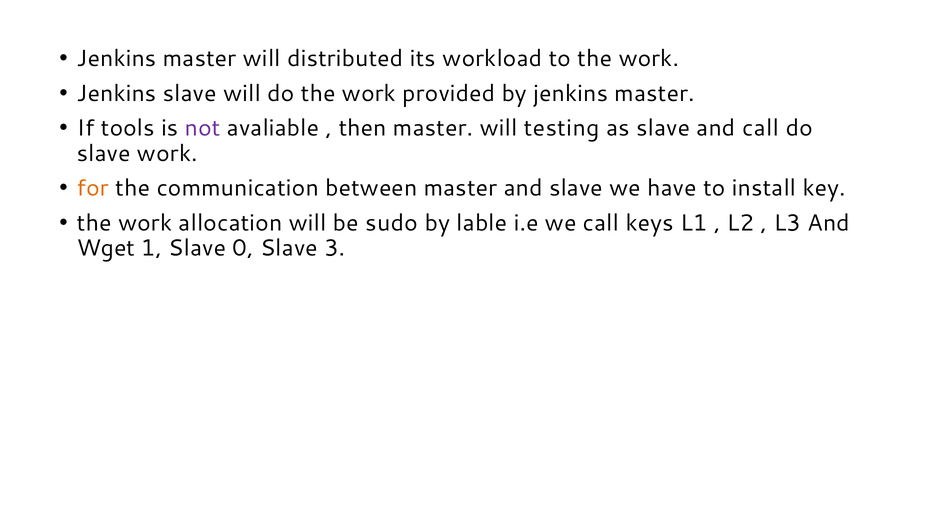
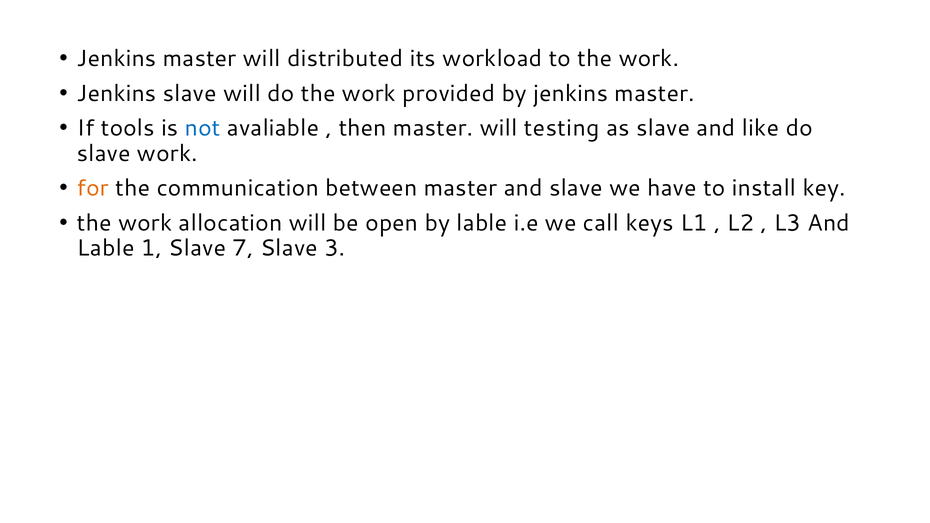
not colour: purple -> blue
and call: call -> like
sudo: sudo -> open
Wget at (106, 248): Wget -> Lable
0: 0 -> 7
